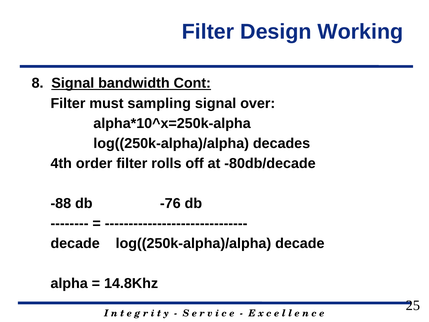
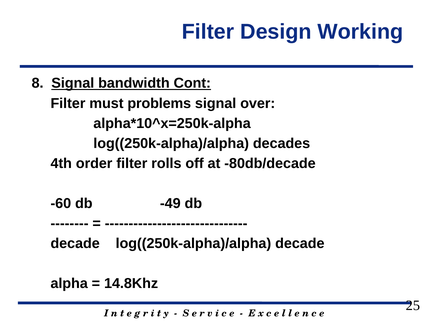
sampling: sampling -> problems
-88: -88 -> -60
-76: -76 -> -49
